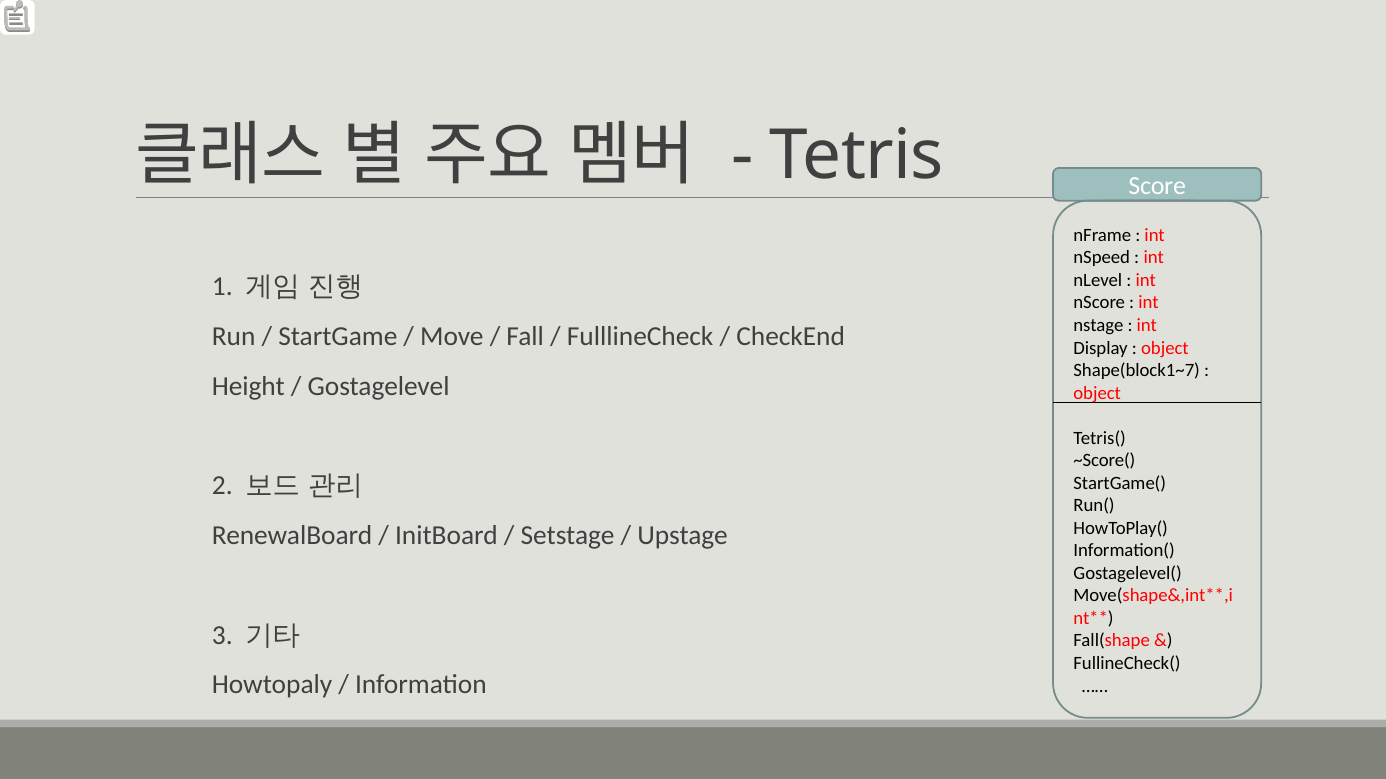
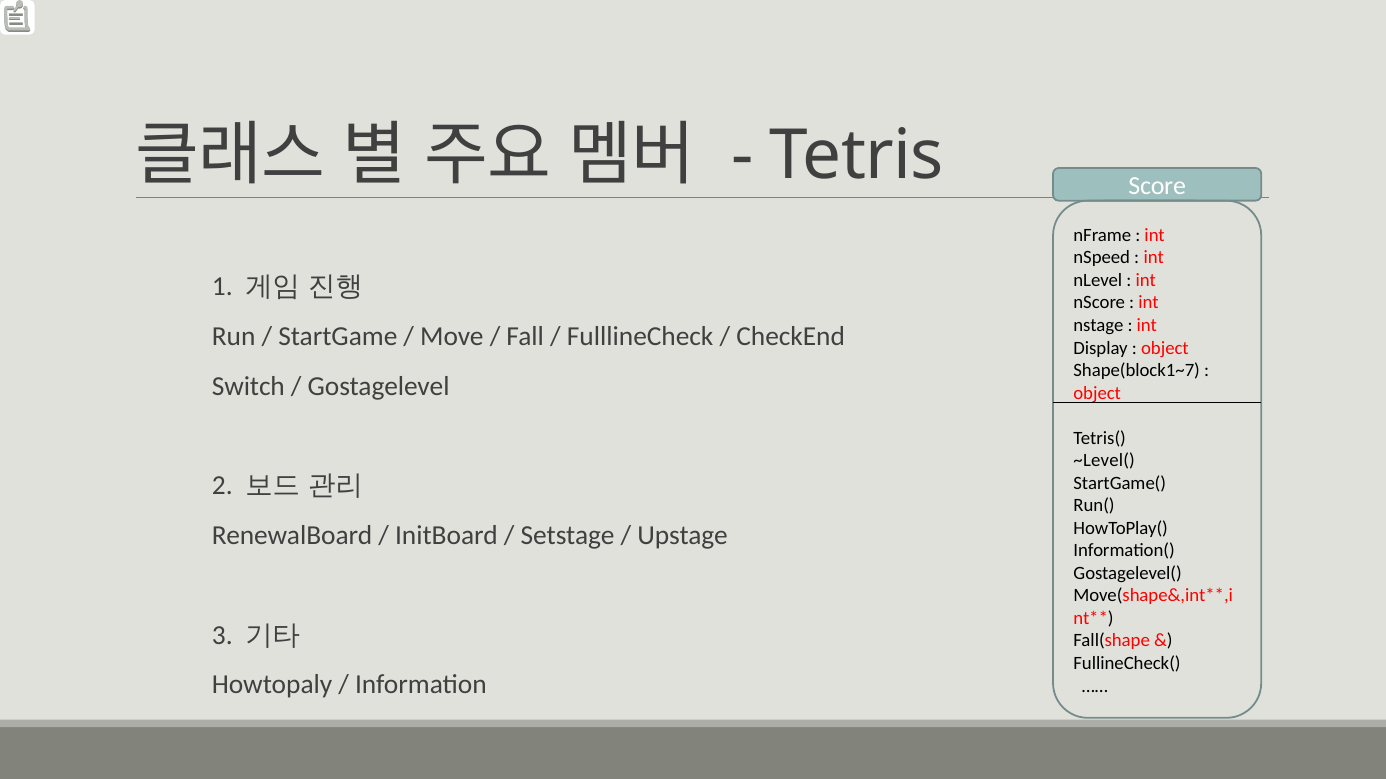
Height: Height -> Switch
~Score(: ~Score( -> ~Level(
